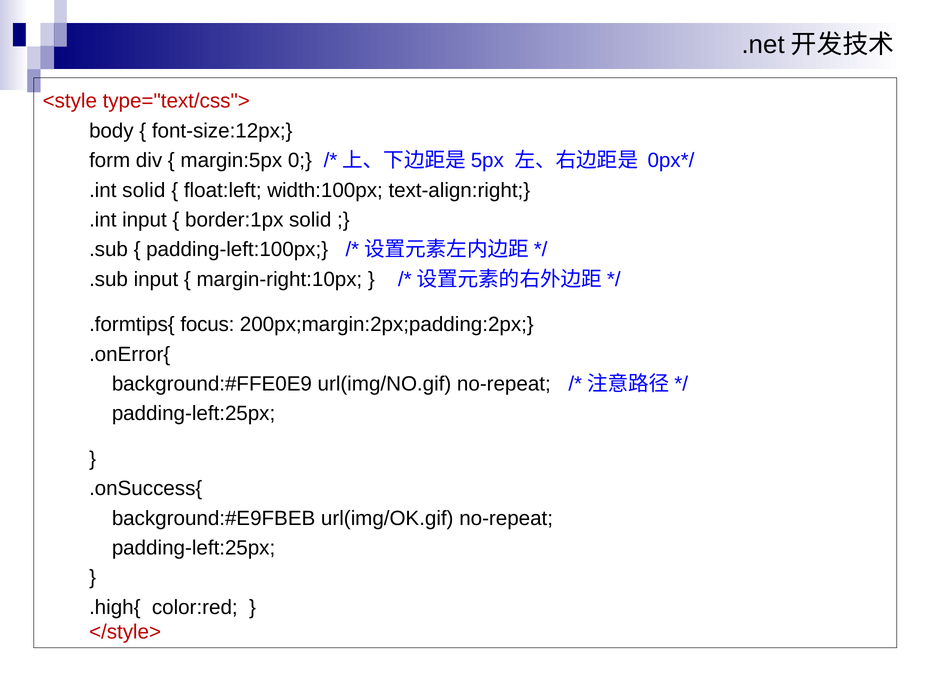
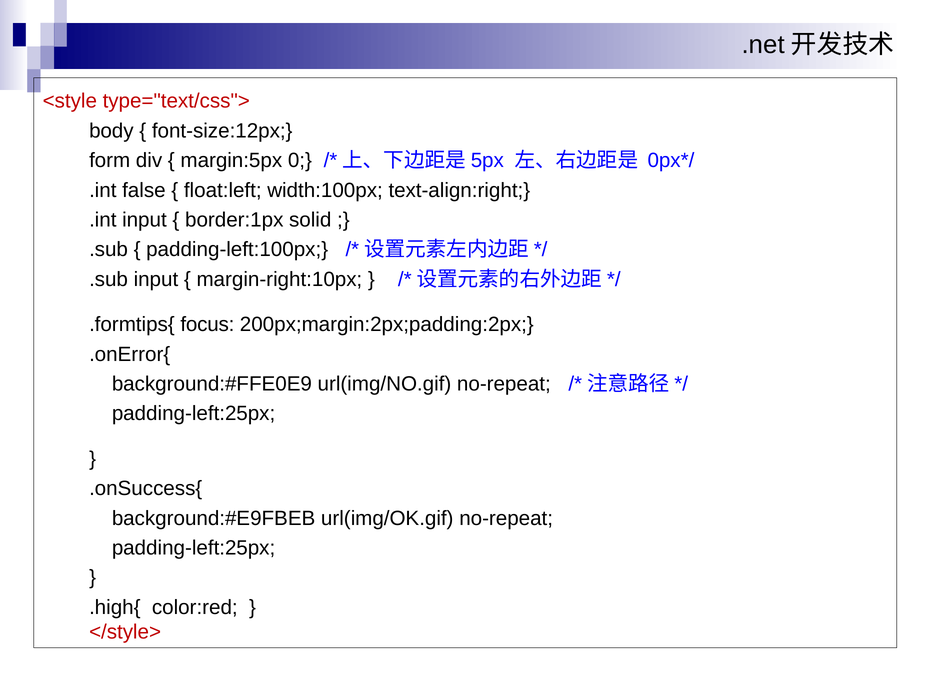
.int solid: solid -> false
